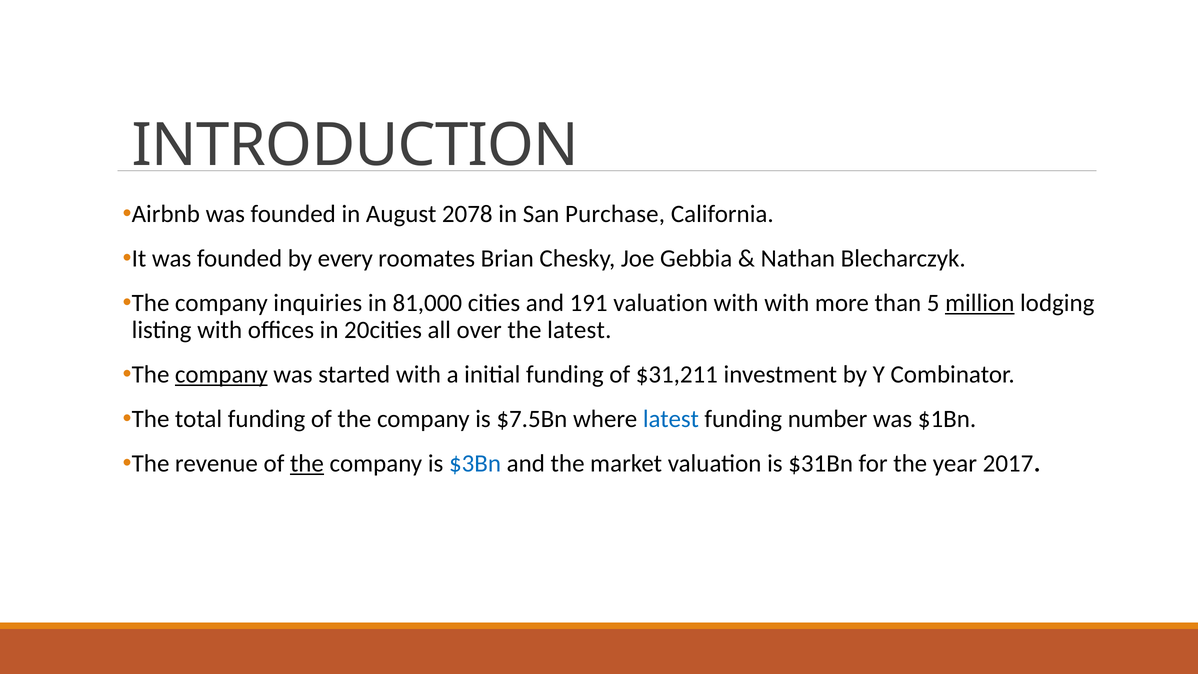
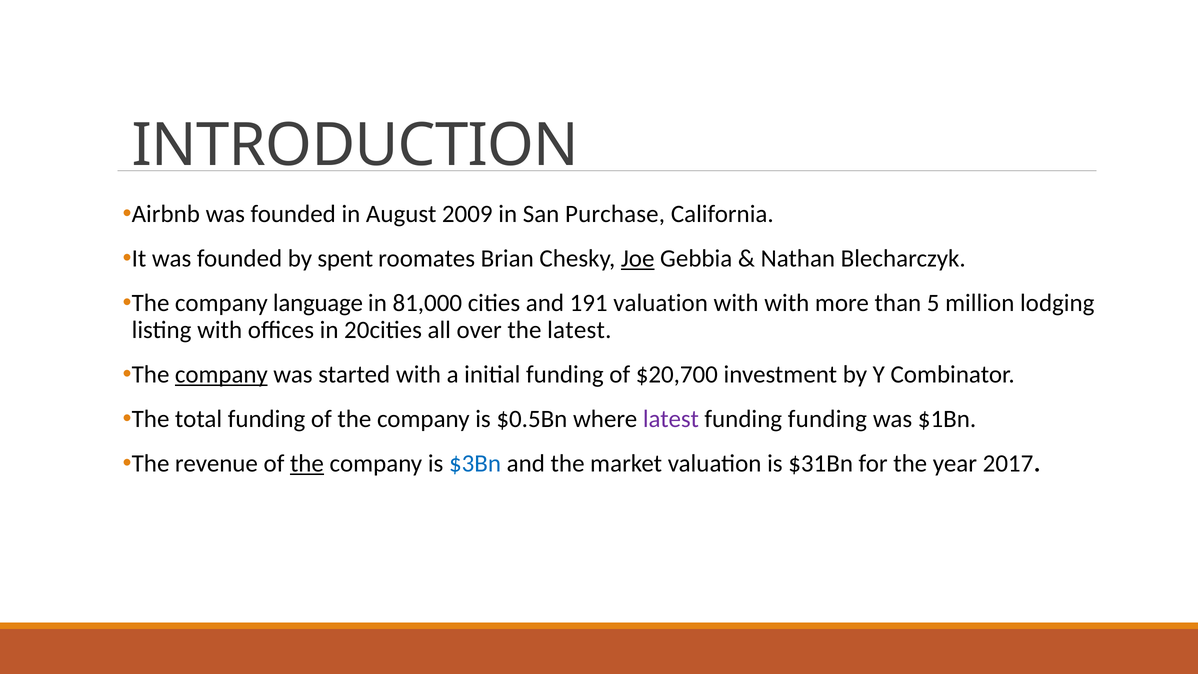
2078: 2078 -> 2009
every: every -> spent
Joe underline: none -> present
inquiries: inquiries -> language
million underline: present -> none
$31,211: $31,211 -> $20,700
$7.5Bn: $7.5Bn -> $0.5Bn
latest at (671, 419) colour: blue -> purple
funding number: number -> funding
